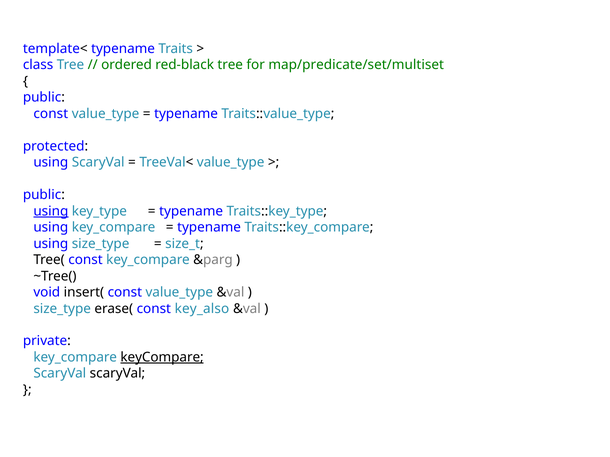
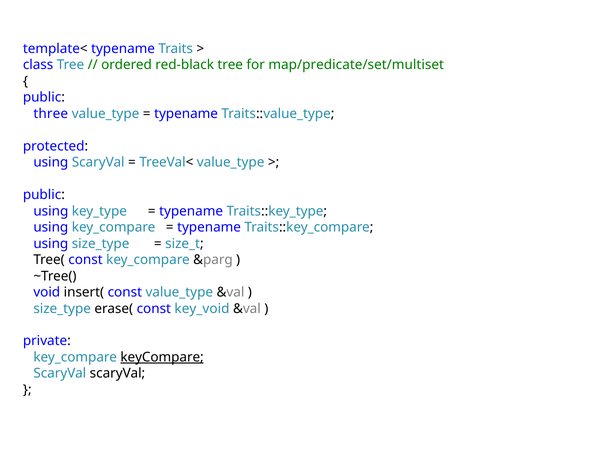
const at (51, 114): const -> three
using at (51, 211) underline: present -> none
key_also: key_also -> key_void
